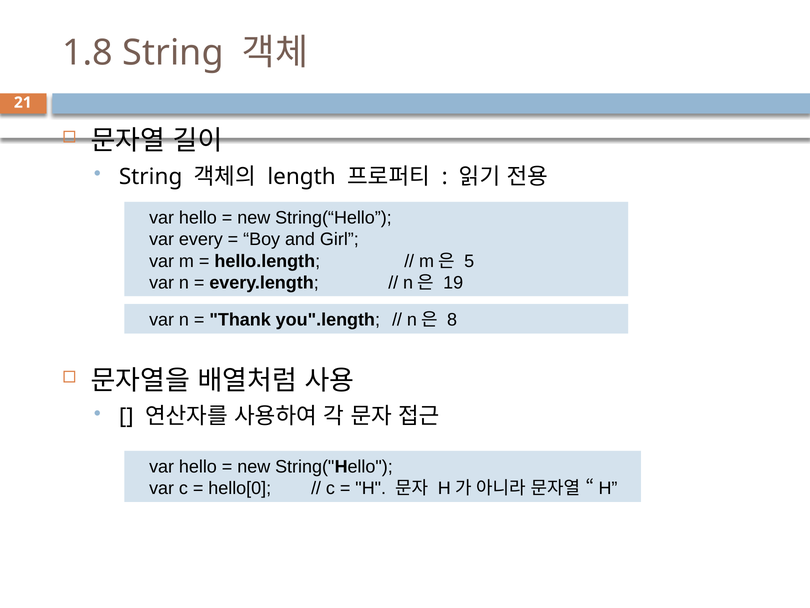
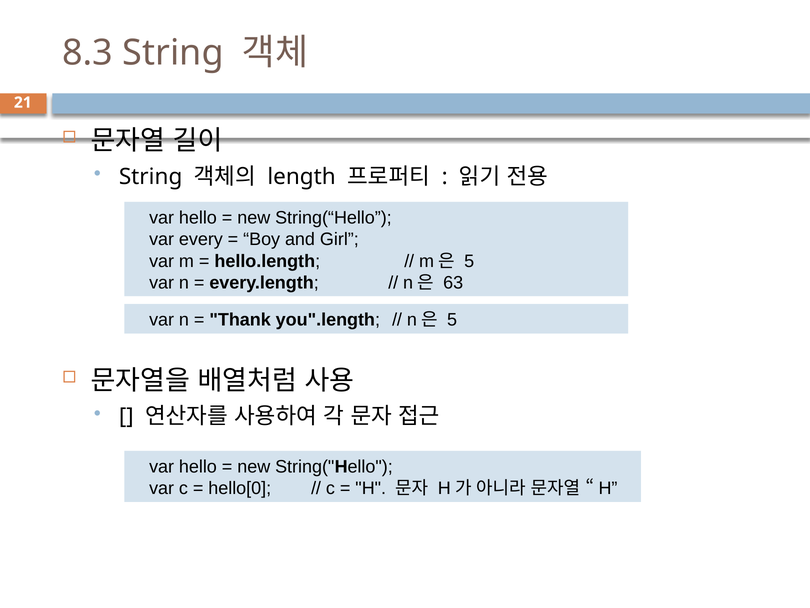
1.8: 1.8 -> 8.3
19: 19 -> 63
8 at (452, 320): 8 -> 5
